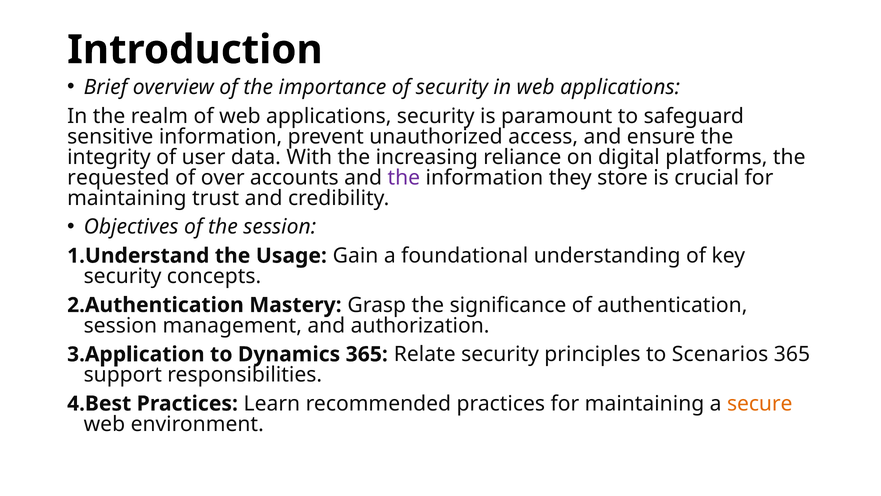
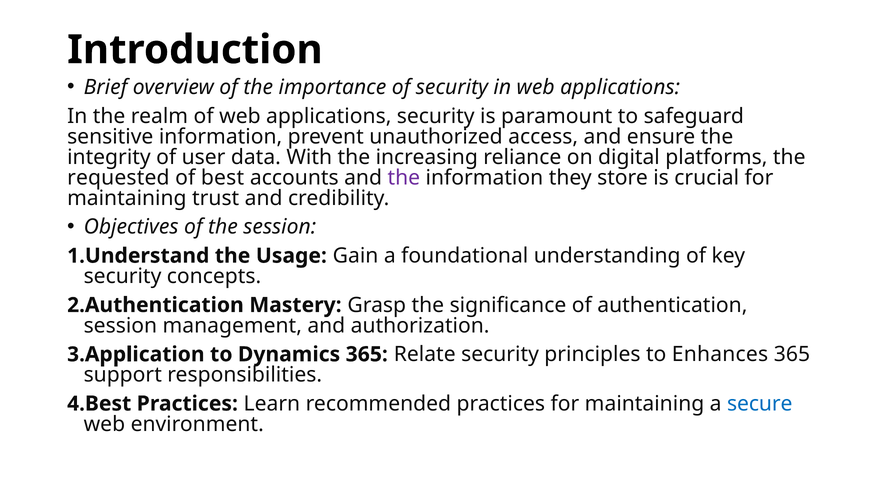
over: over -> best
Scenarios: Scenarios -> Enhances
secure colour: orange -> blue
